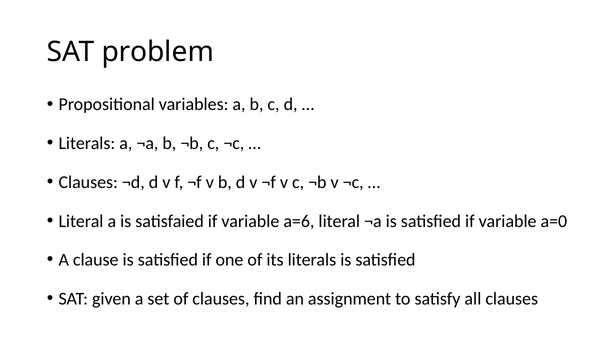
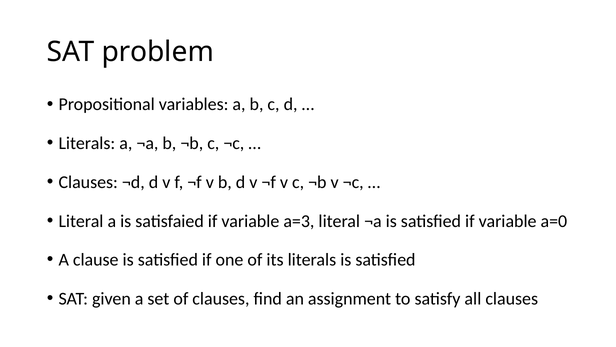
a=6: a=6 -> a=3
